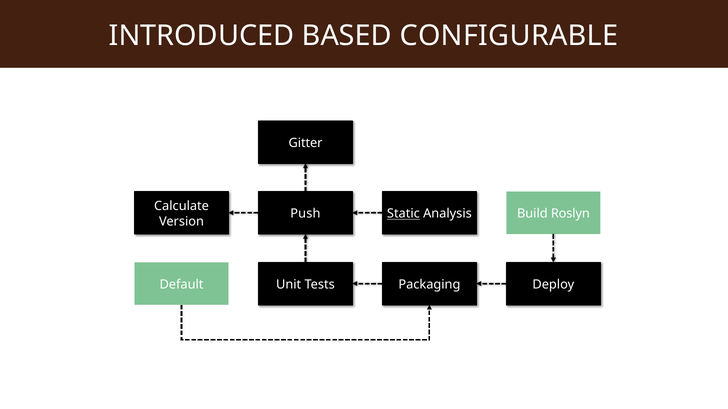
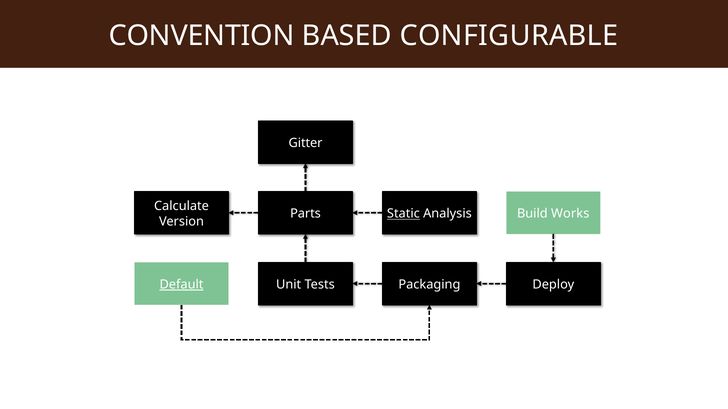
INTRODUCED: INTRODUCED -> CONVENTION
Push: Push -> Parts
Roslyn: Roslyn -> Works
Default underline: none -> present
